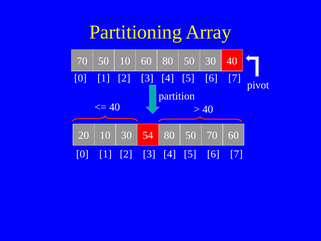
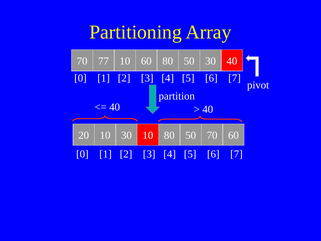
70 50: 50 -> 77
30 54: 54 -> 10
